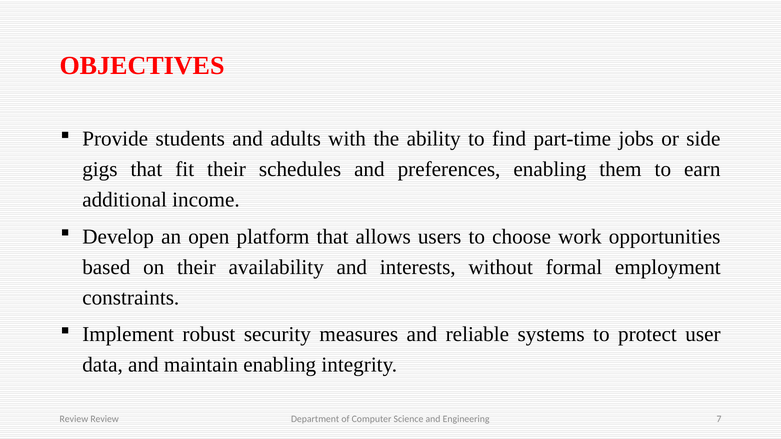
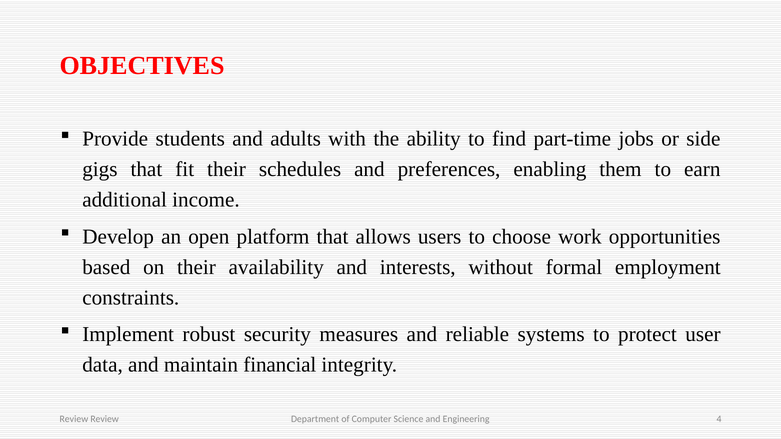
maintain enabling: enabling -> financial
7: 7 -> 4
